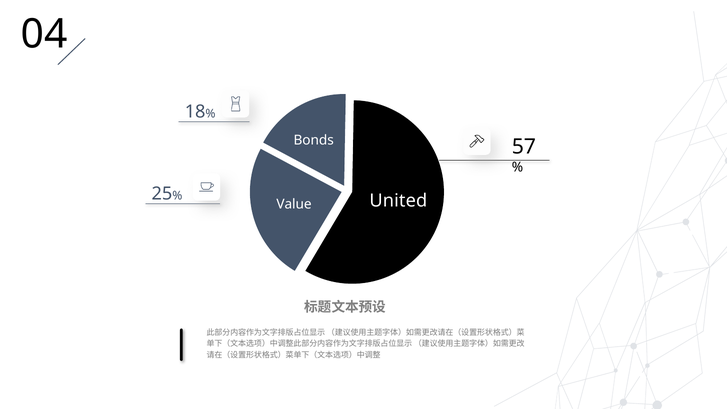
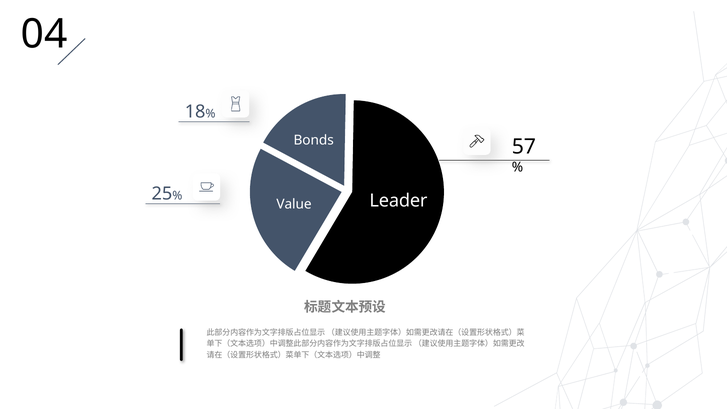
United: United -> Leader
